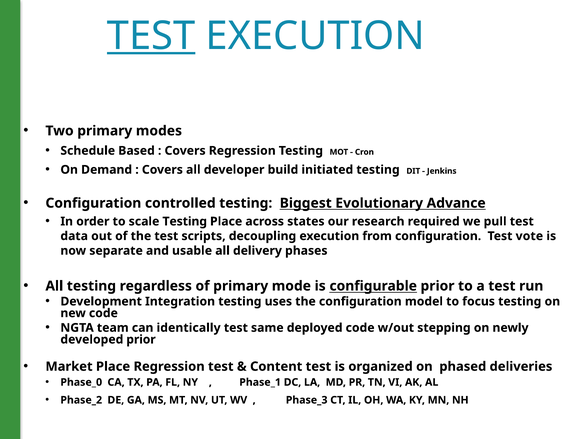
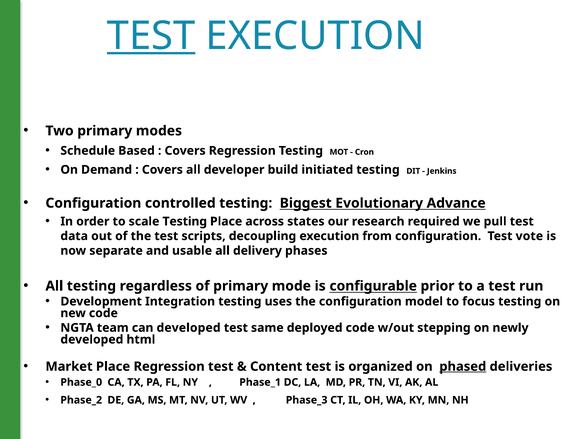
can identically: identically -> developed
developed prior: prior -> html
phased underline: none -> present
